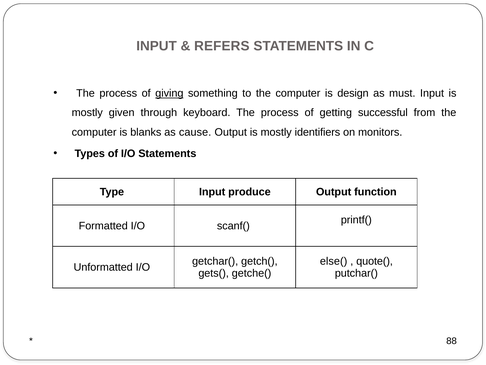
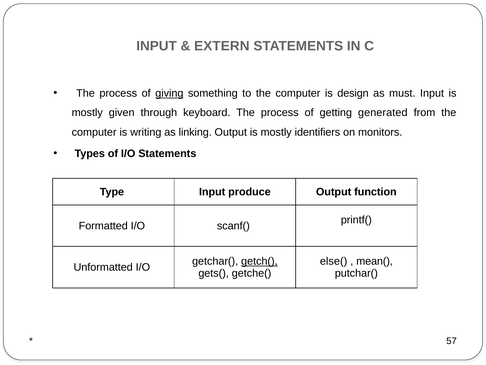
REFERS: REFERS -> EXTERN
successful: successful -> generated
blanks: blanks -> writing
cause: cause -> linking
getch( underline: none -> present
quote(: quote( -> mean(
88: 88 -> 57
